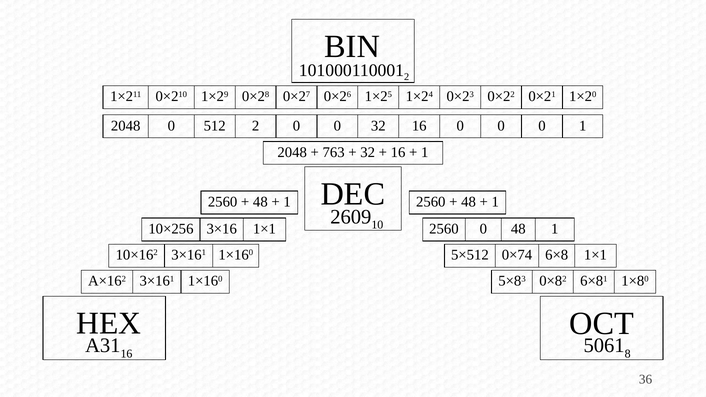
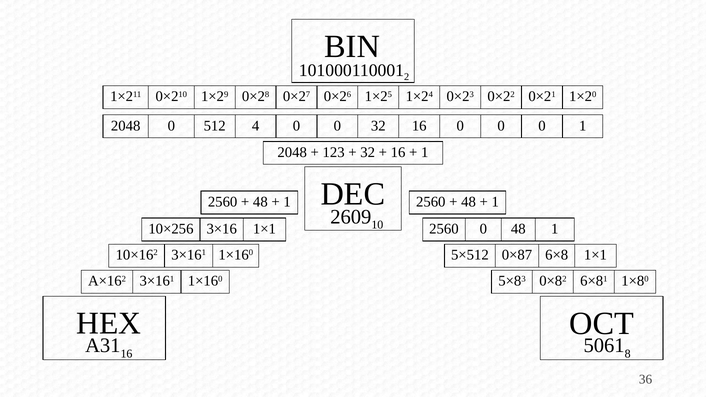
512 2: 2 -> 4
763: 763 -> 123
0×74: 0×74 -> 0×87
